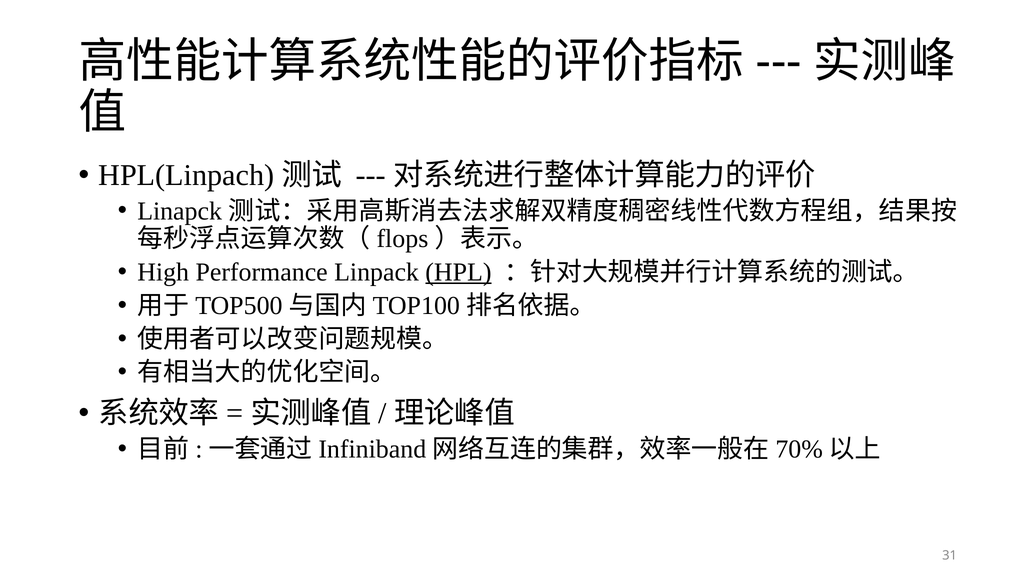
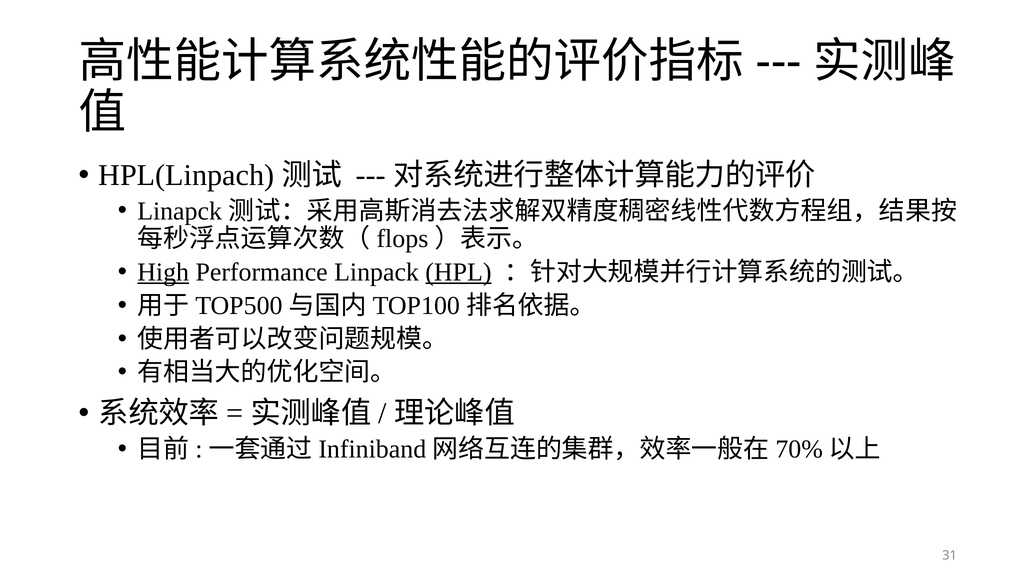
High underline: none -> present
